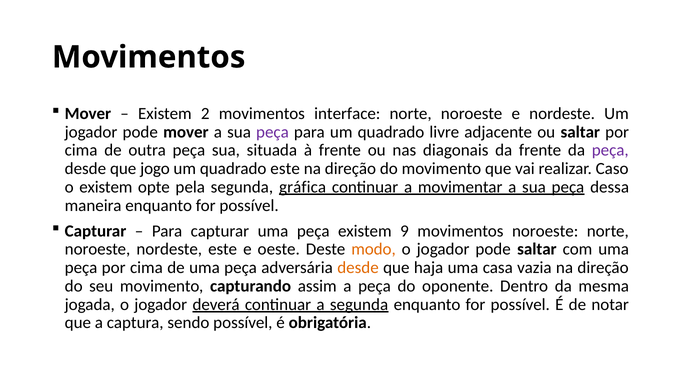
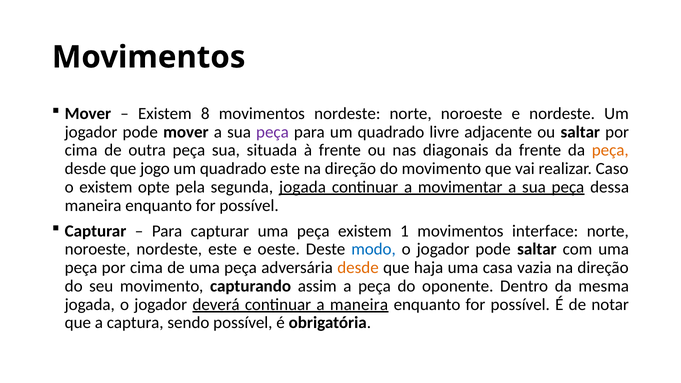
2: 2 -> 8
movimentos interface: interface -> nordeste
peça at (610, 150) colour: purple -> orange
segunda gráfica: gráfica -> jogada
9: 9 -> 1
movimentos noroeste: noroeste -> interface
modo colour: orange -> blue
a segunda: segunda -> maneira
